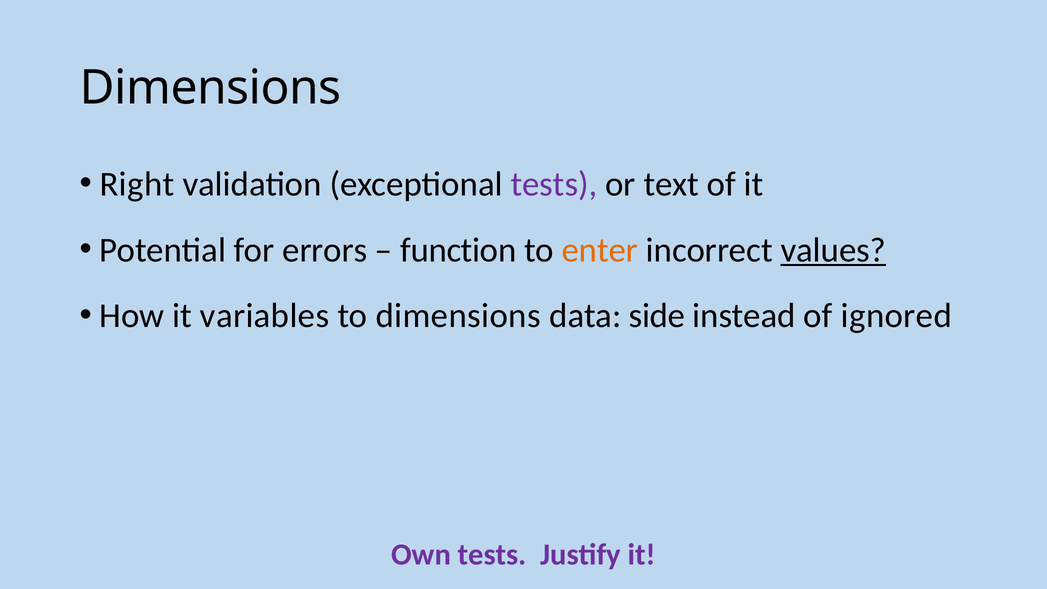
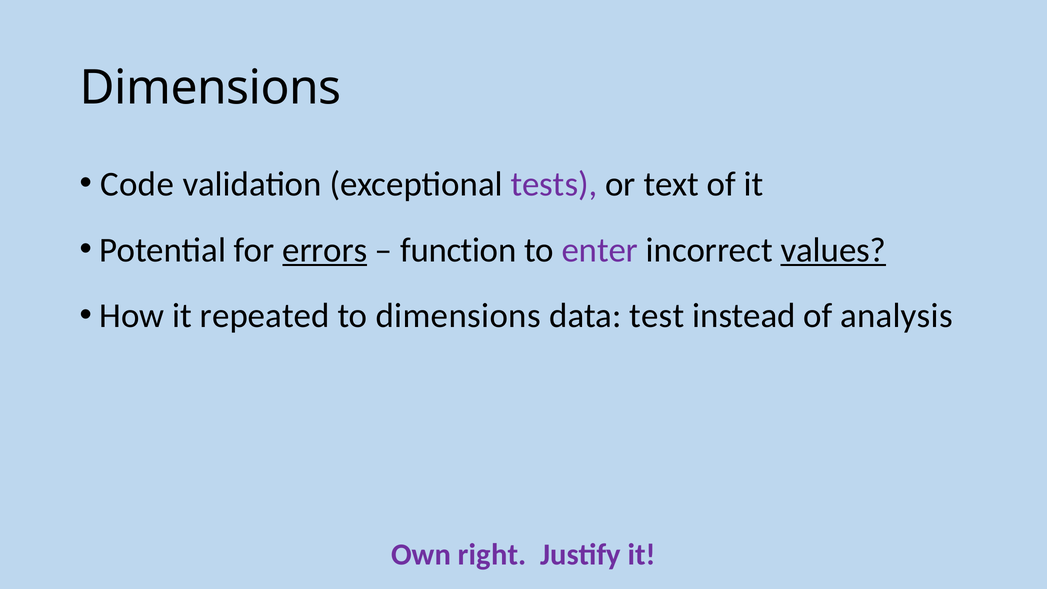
Right: Right -> Code
errors underline: none -> present
enter colour: orange -> purple
variables: variables -> repeated
side: side -> test
ignored: ignored -> analysis
Own tests: tests -> right
